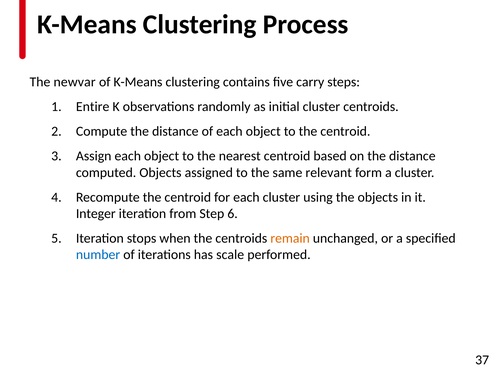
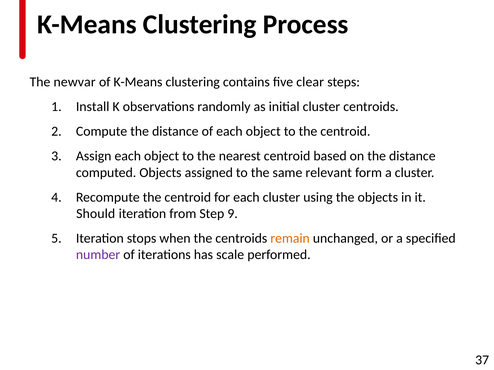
carry: carry -> clear
Entire: Entire -> Install
Integer: Integer -> Should
6: 6 -> 9
number colour: blue -> purple
